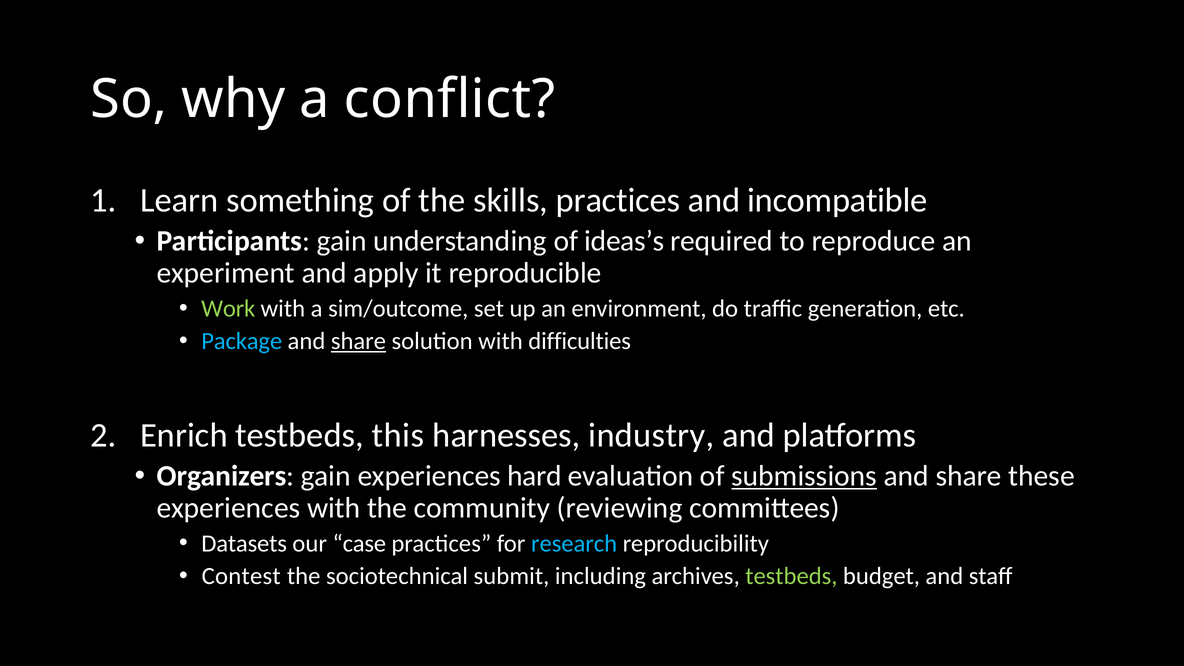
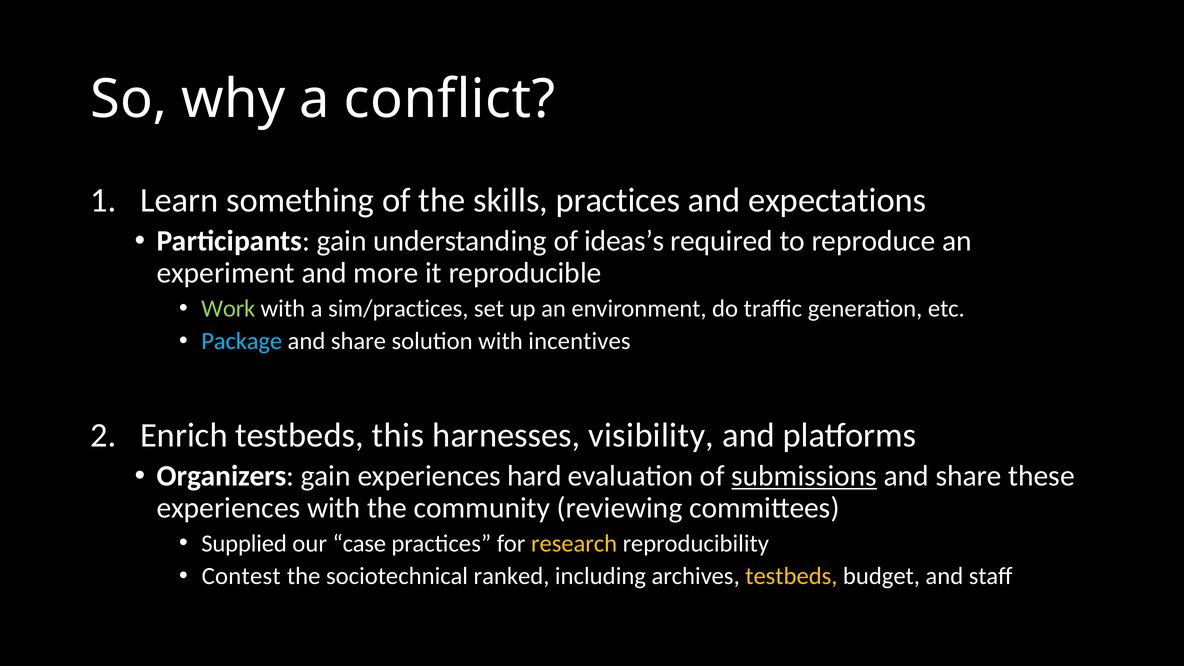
incompatible: incompatible -> expectations
apply: apply -> more
sim/outcome: sim/outcome -> sim/practices
share at (358, 341) underline: present -> none
difficulties: difficulties -> incentives
industry: industry -> visibility
Datasets: Datasets -> Supplied
research colour: light blue -> yellow
submit: submit -> ranked
testbeds at (791, 576) colour: light green -> yellow
